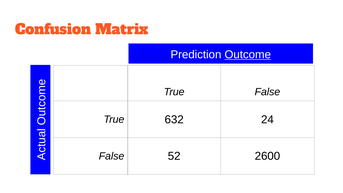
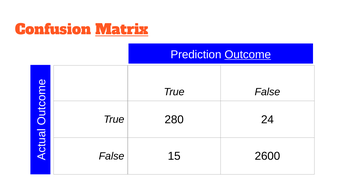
Matrix underline: none -> present
632: 632 -> 280
52: 52 -> 15
